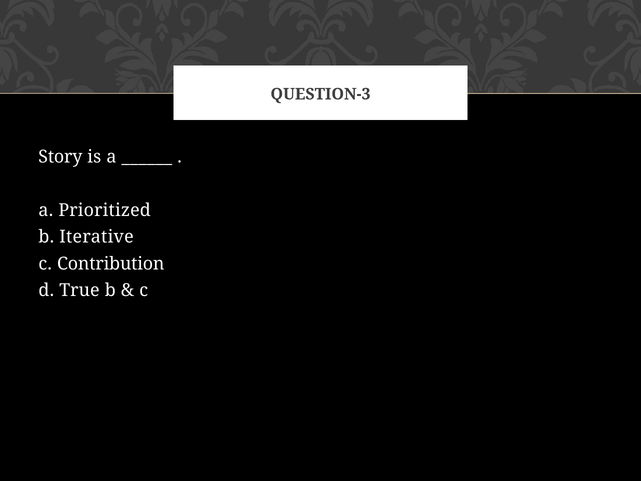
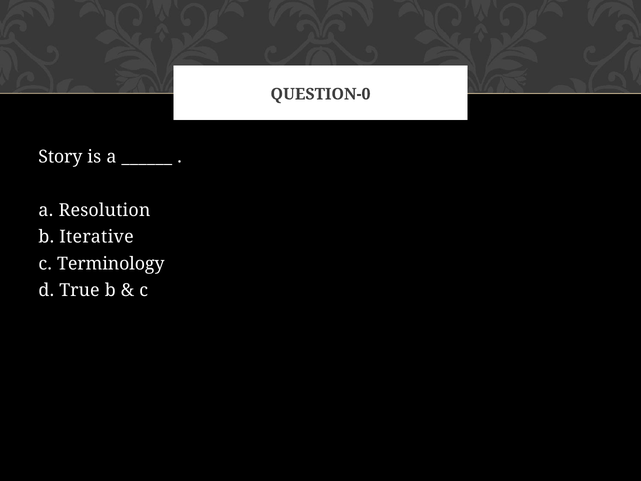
QUESTION-3: QUESTION-3 -> QUESTION-0
Prioritized: Prioritized -> Resolution
Contribution: Contribution -> Terminology
